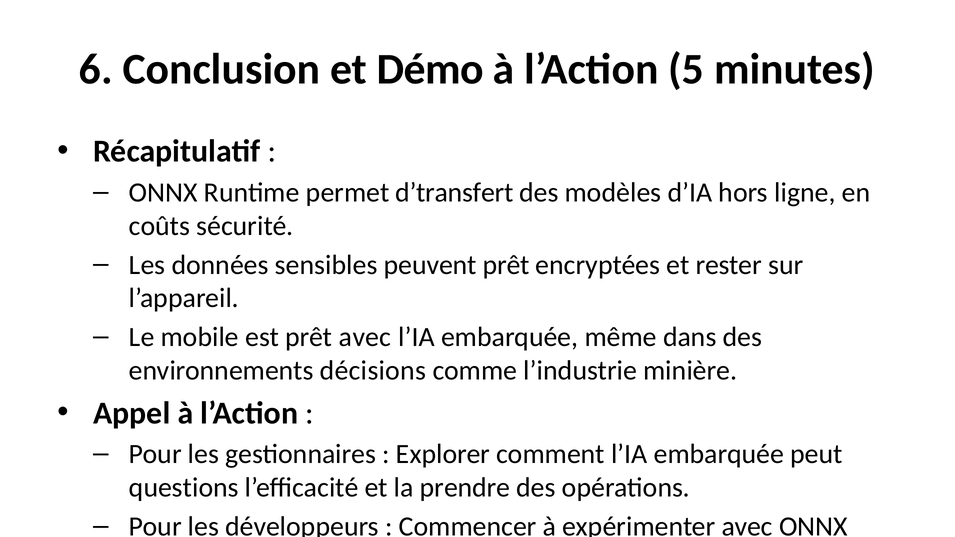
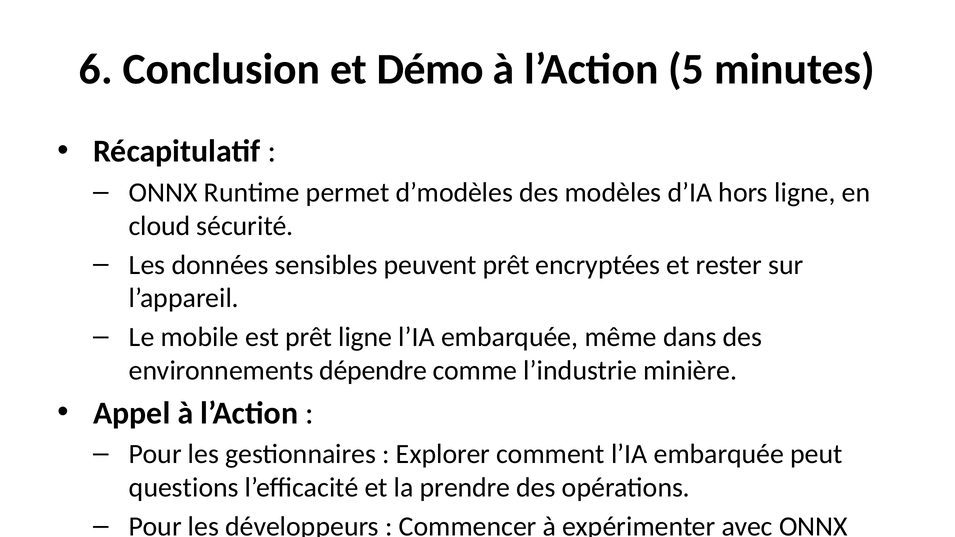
d’transfert: d’transfert -> d’modèles
coûts: coûts -> cloud
prêt avec: avec -> ligne
décisions: décisions -> dépendre
